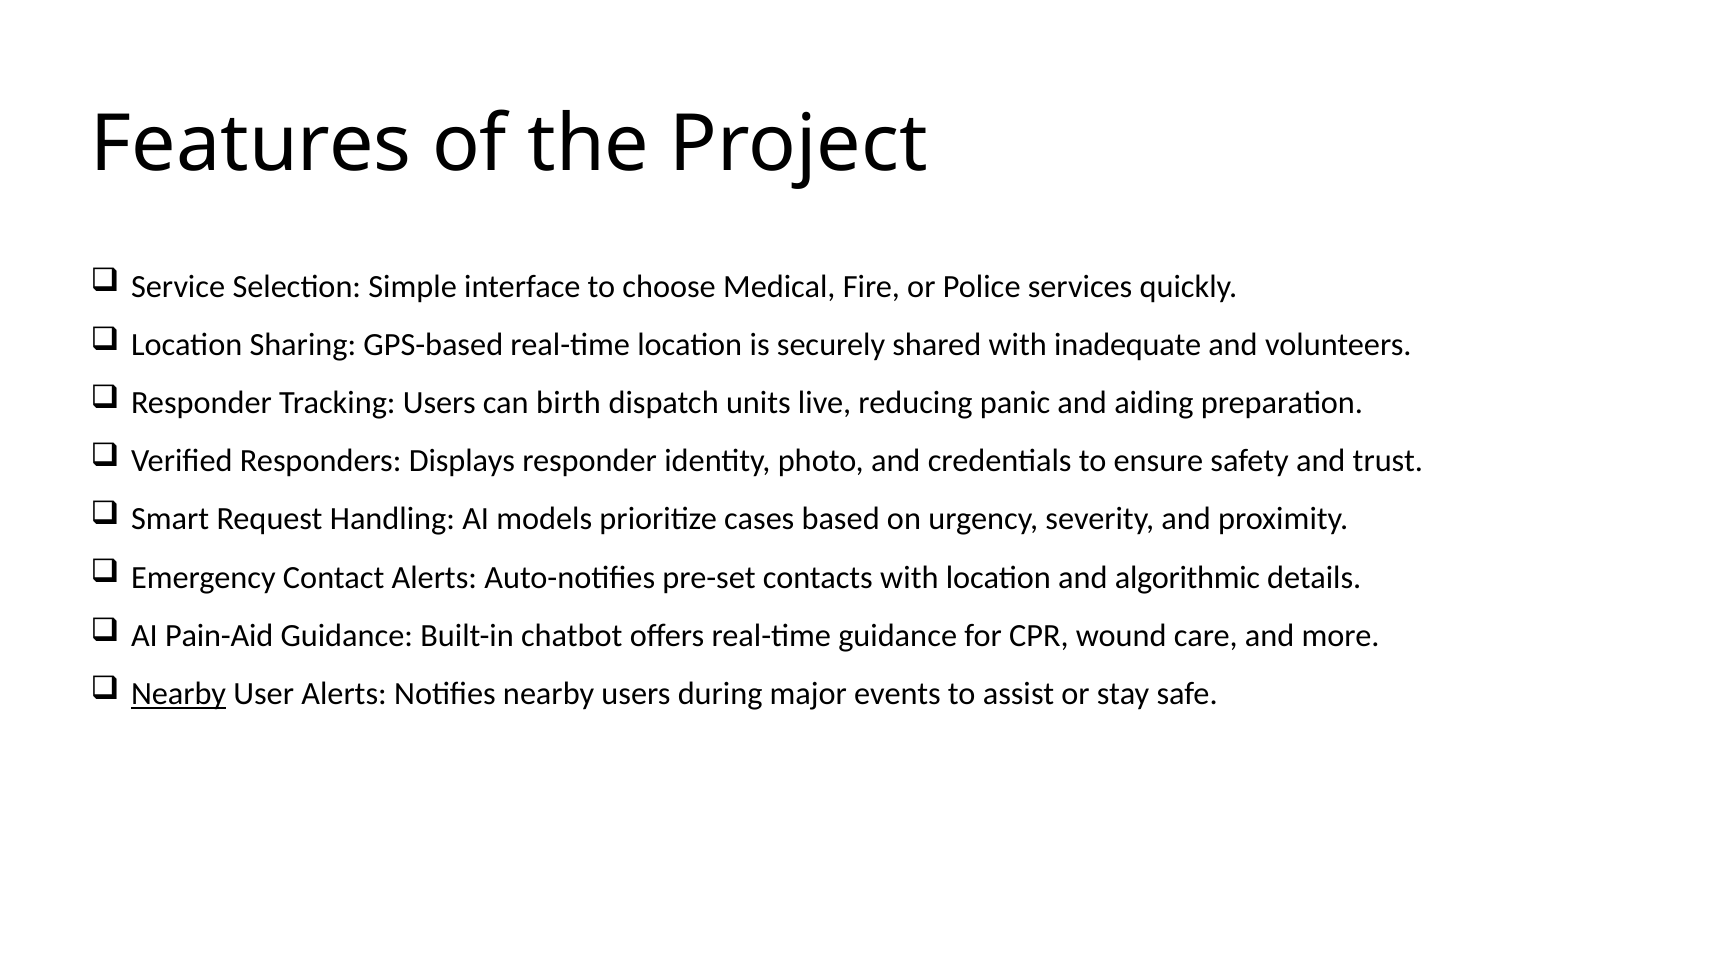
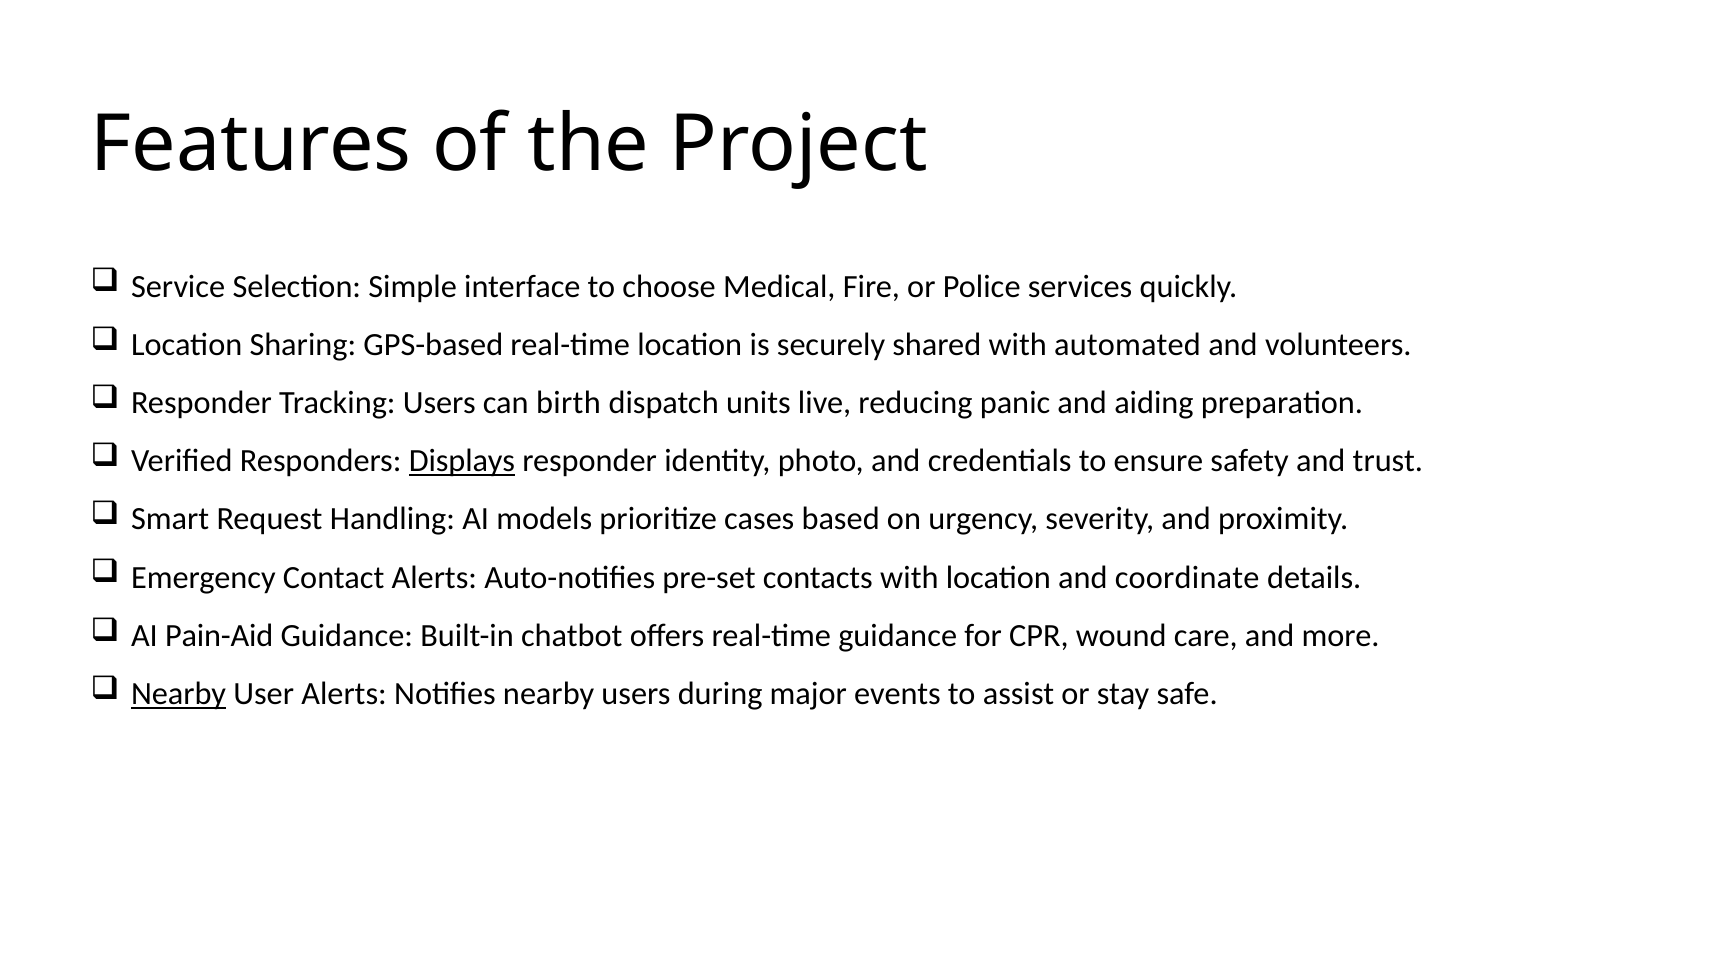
inadequate: inadequate -> automated
Displays underline: none -> present
algorithmic: algorithmic -> coordinate
